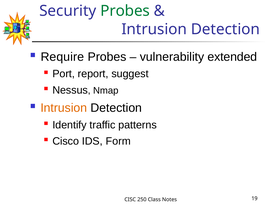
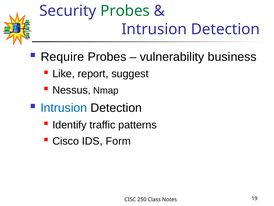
extended: extended -> business
Port: Port -> Like
Intrusion at (64, 108) colour: orange -> blue
